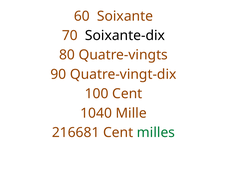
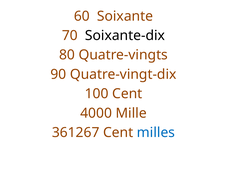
1040: 1040 -> 4000
216681: 216681 -> 361267
milles colour: green -> blue
